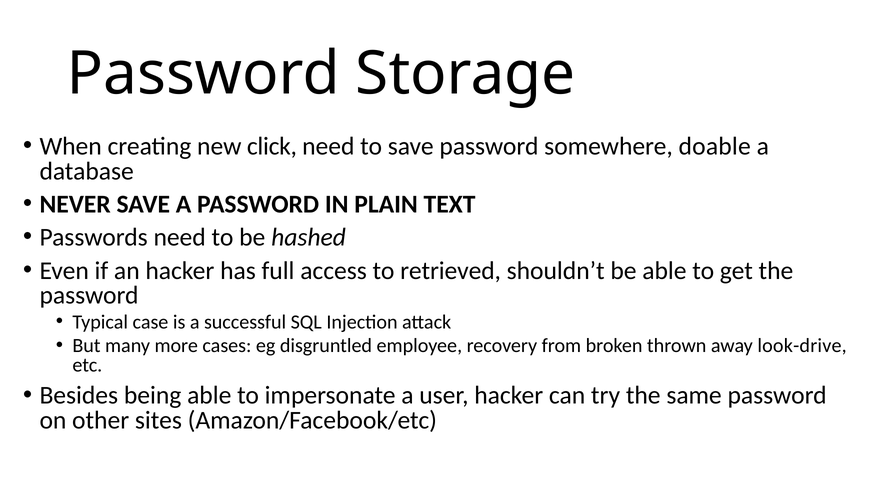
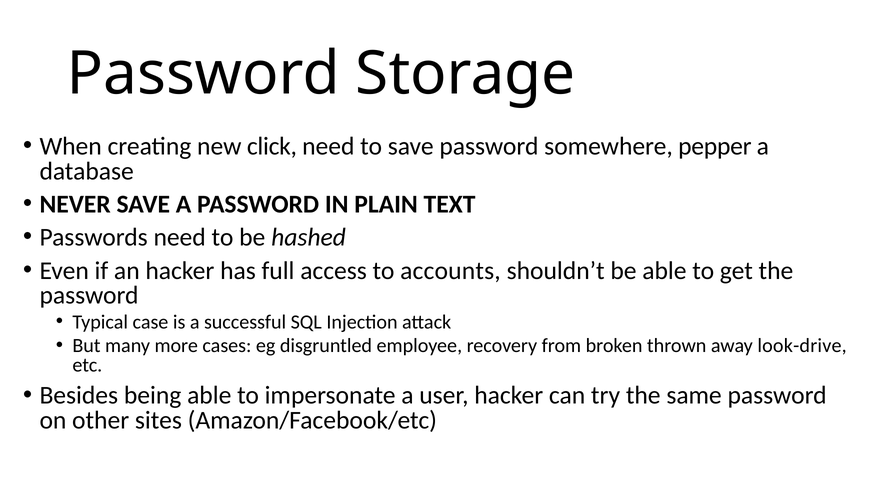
doable: doable -> pepper
retrieved: retrieved -> accounts
